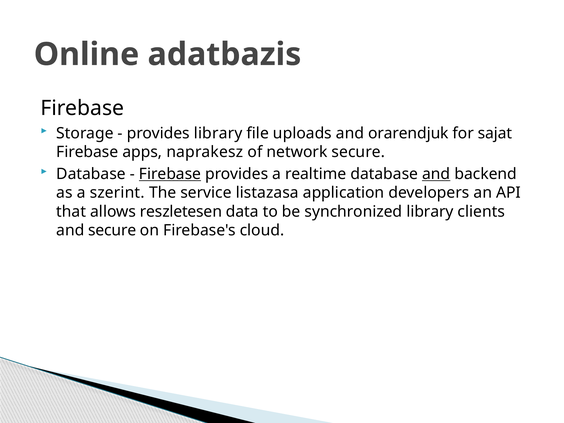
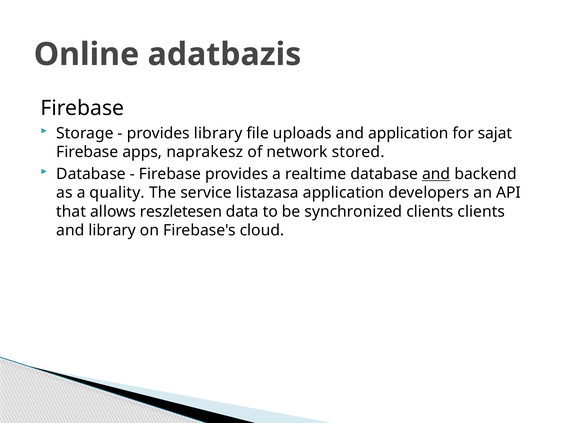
and orarendjuk: orarendjuk -> application
network secure: secure -> stored
Firebase at (170, 174) underline: present -> none
szerint: szerint -> quality
synchronized library: library -> clients
and secure: secure -> library
